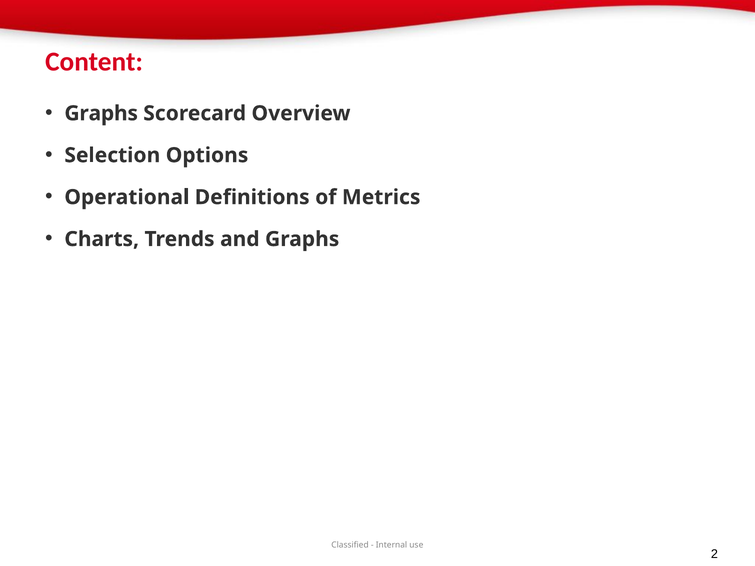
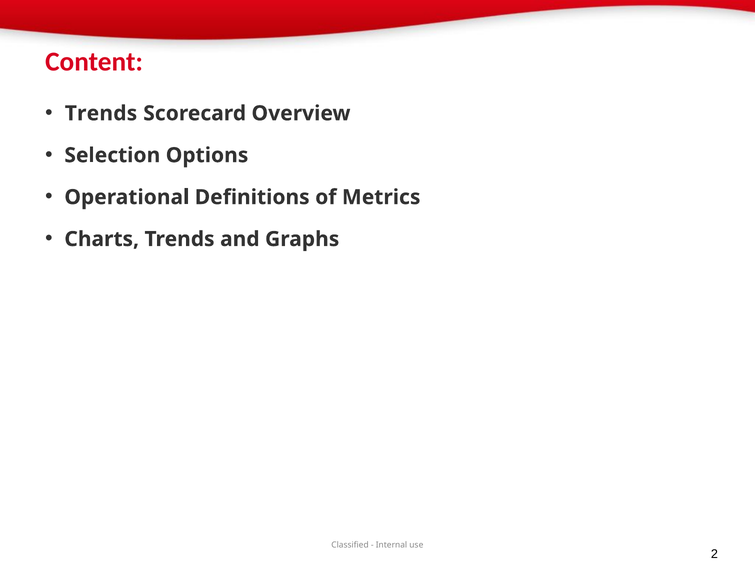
Graphs at (101, 113): Graphs -> Trends
